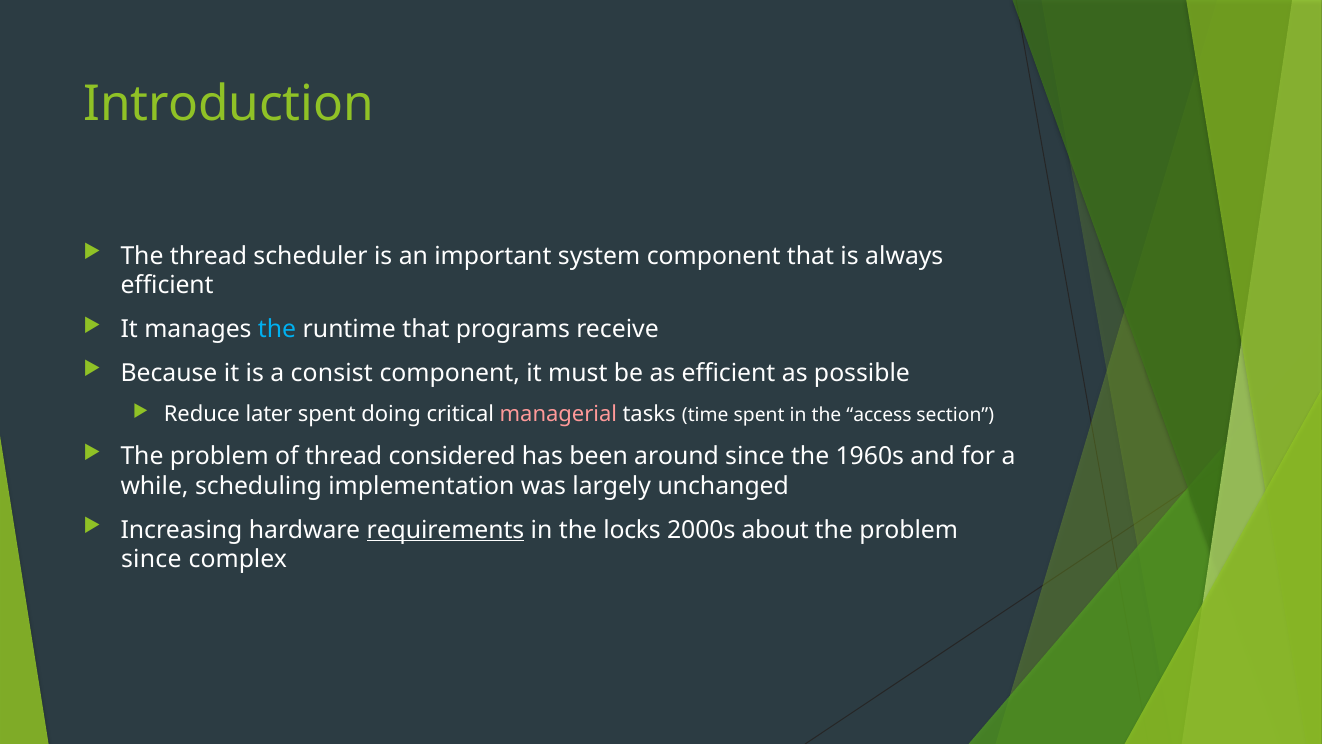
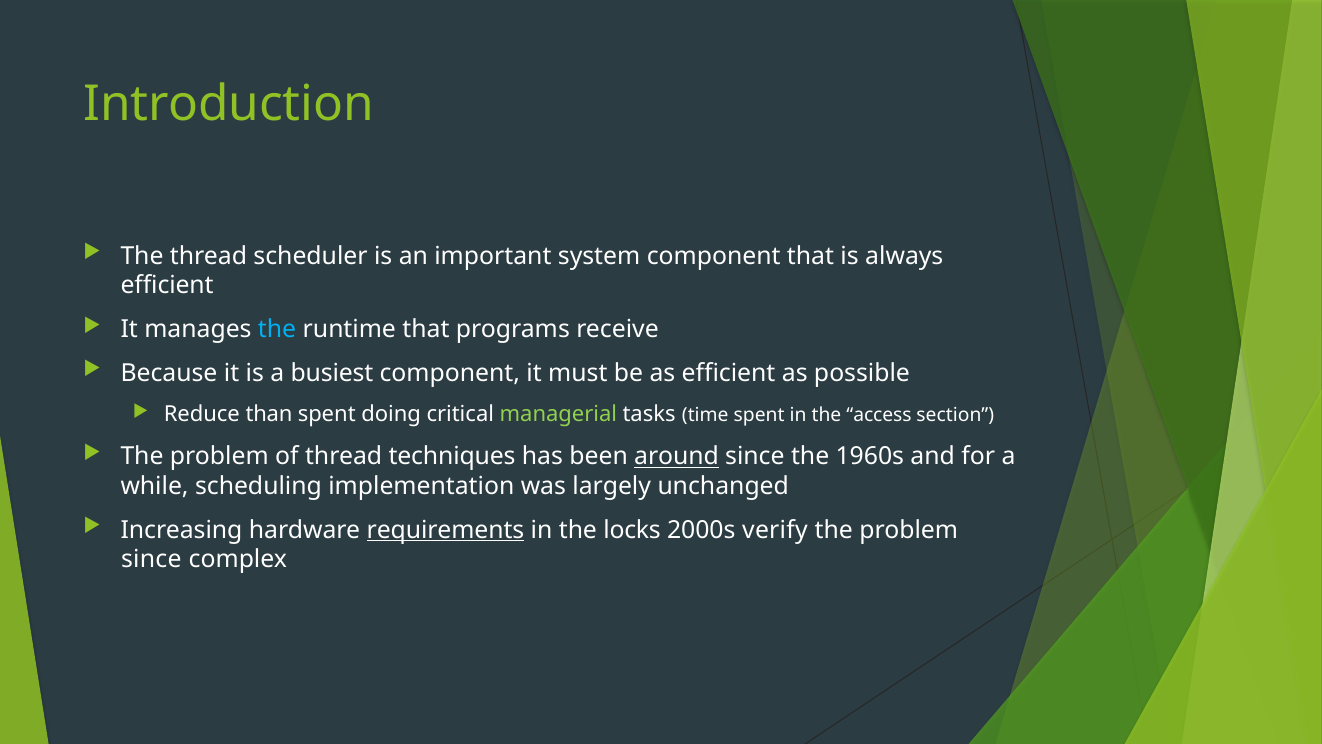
consist: consist -> busiest
later: later -> than
managerial colour: pink -> light green
considered: considered -> techniques
around underline: none -> present
about: about -> verify
